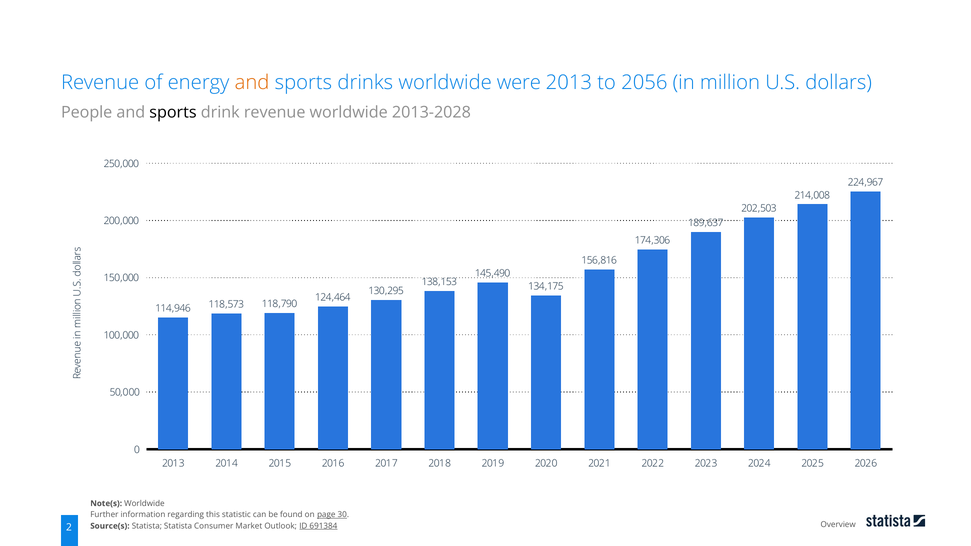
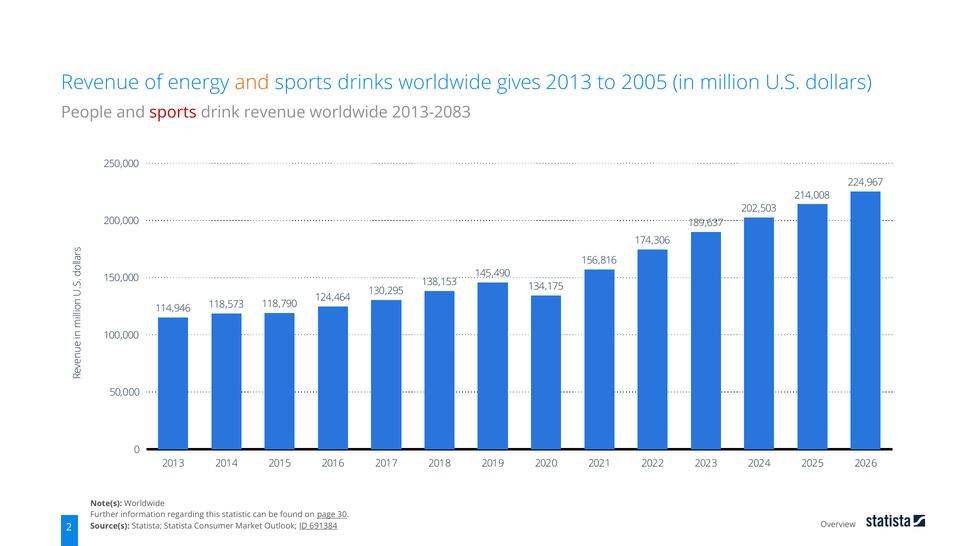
were: were -> gives
2056: 2056 -> 2005
sports at (173, 113) colour: black -> red
2013-2028: 2013-2028 -> 2013-2083
